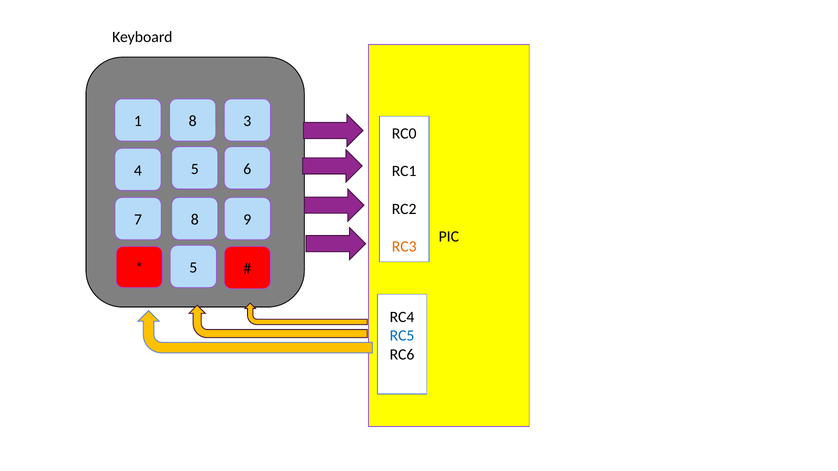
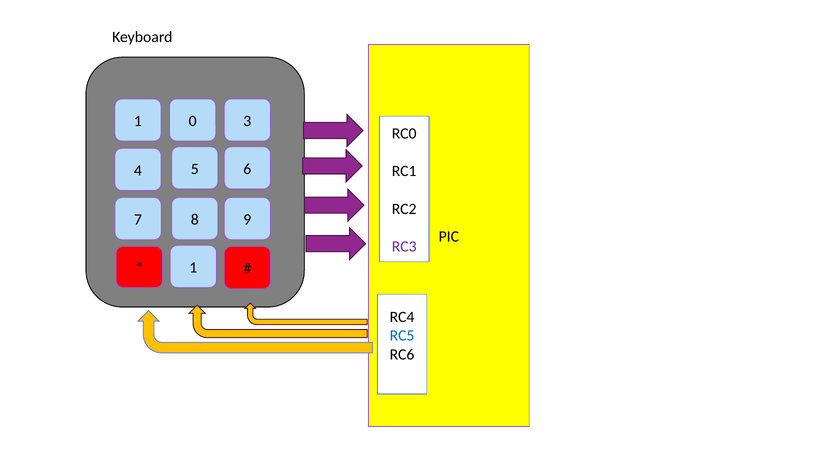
1 8: 8 -> 0
RC3 colour: orange -> purple
5 at (193, 268): 5 -> 1
